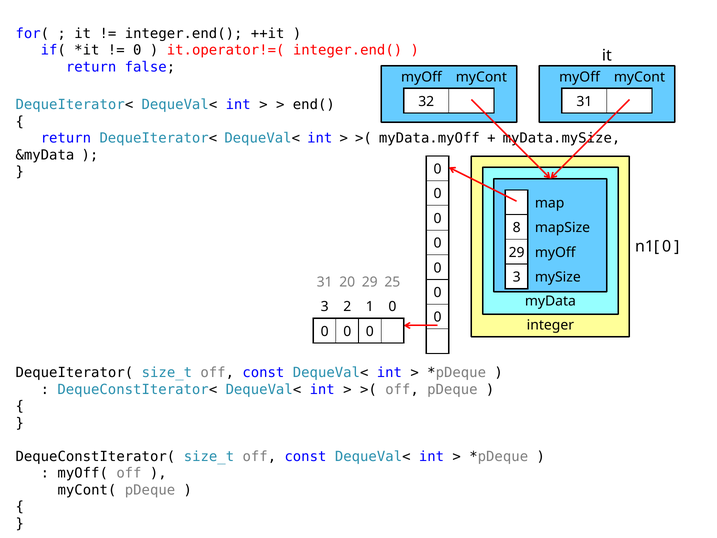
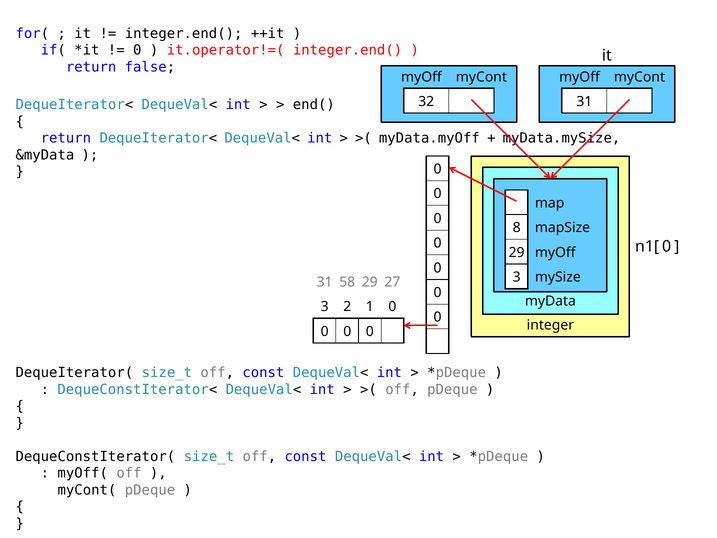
20: 20 -> 58
25: 25 -> 27
